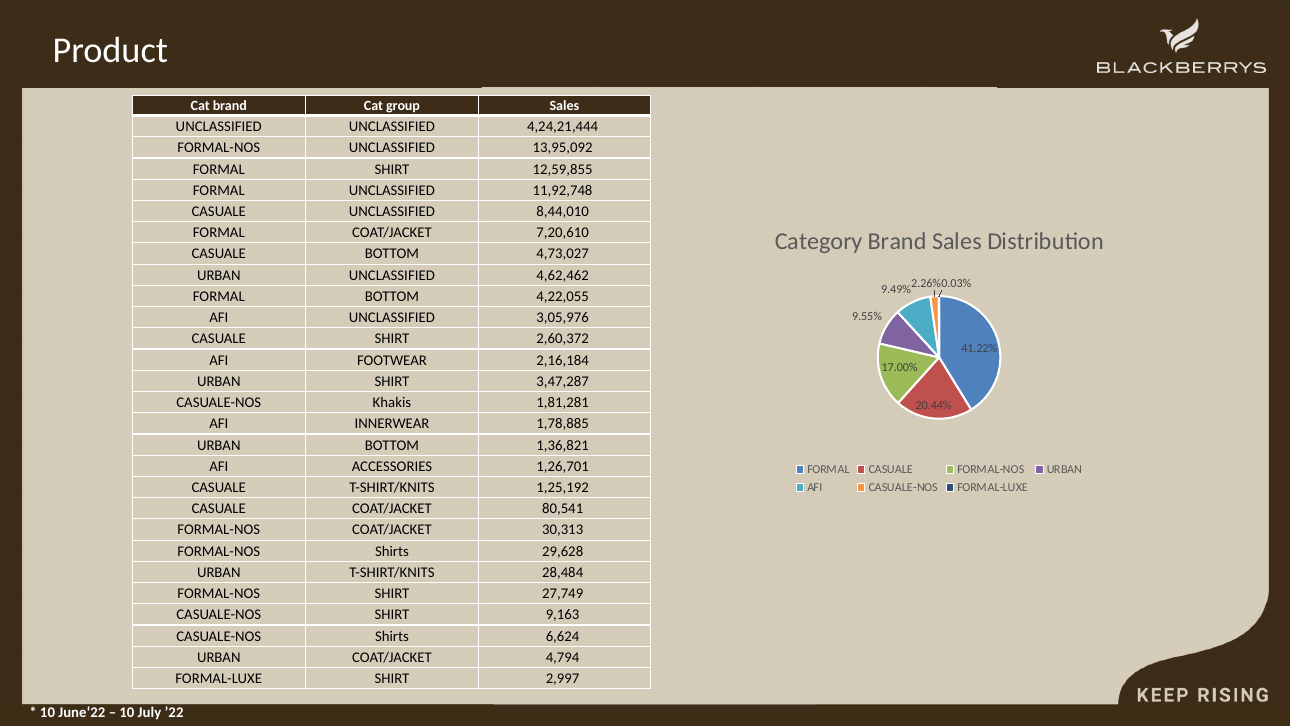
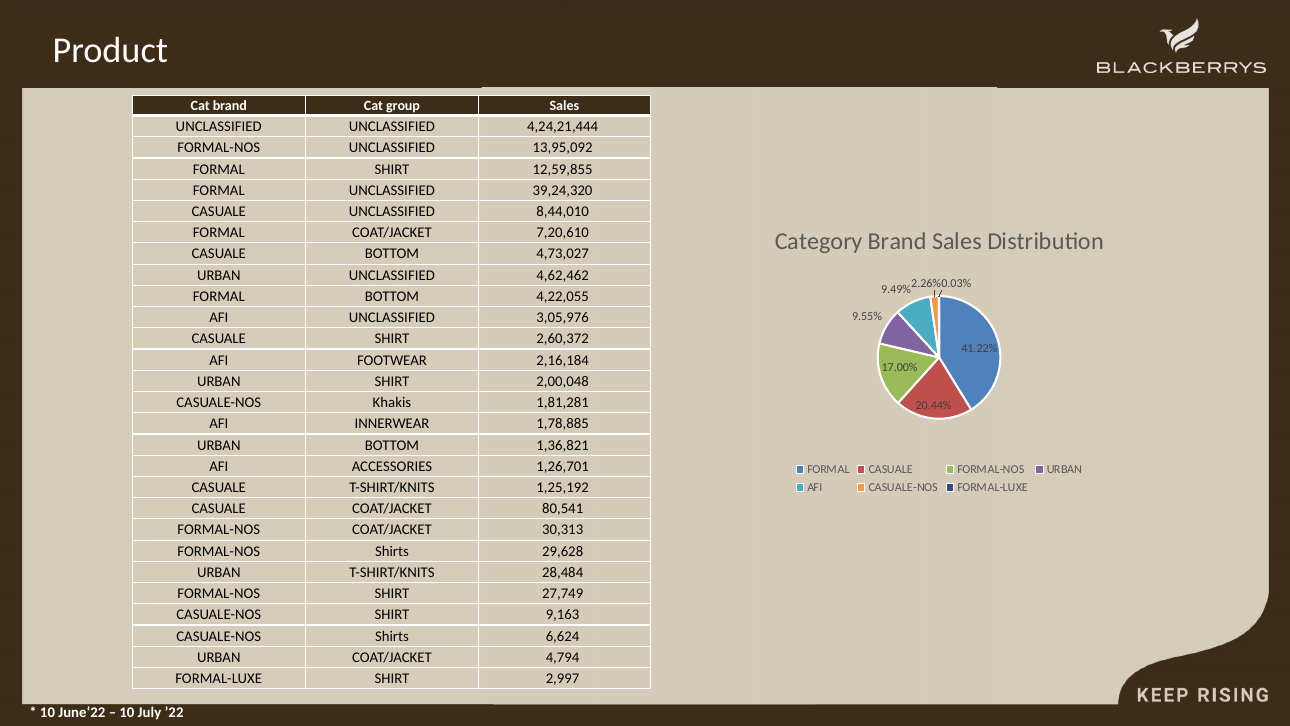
11,92,748: 11,92,748 -> 39,24,320
3,47,287: 3,47,287 -> 2,00,048
